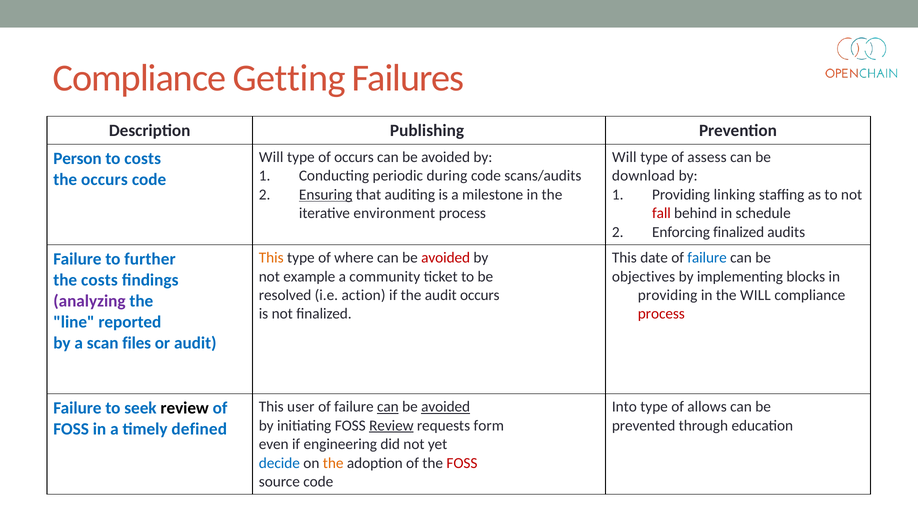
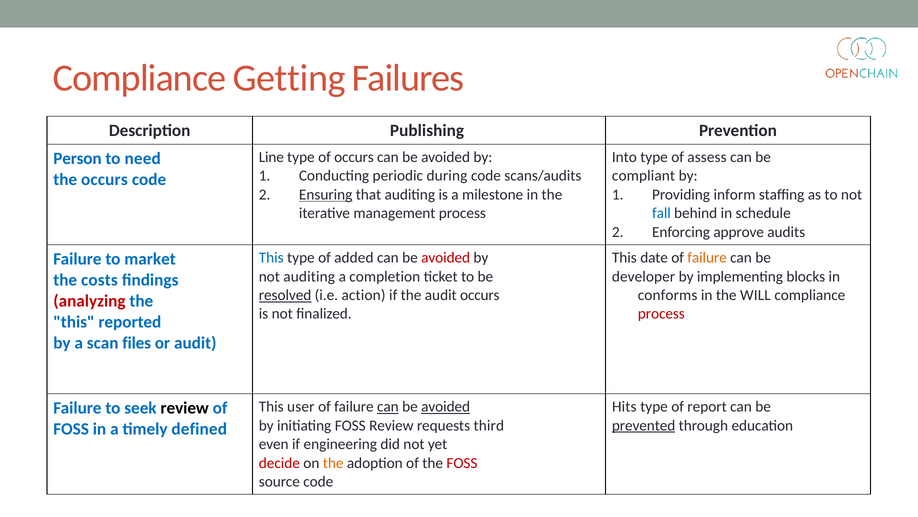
Will at (271, 157): Will -> Line
Will at (624, 157): Will -> Into
to costs: costs -> need
download: download -> compliant
linking: linking -> inform
environment: environment -> management
fall colour: red -> blue
Enforcing finalized: finalized -> approve
This at (271, 257) colour: orange -> blue
where: where -> added
failure at (707, 257) colour: blue -> orange
further: further -> market
not example: example -> auditing
community: community -> completion
objectives: objectives -> developer
resolved underline: none -> present
providing at (668, 295): providing -> conforms
analyzing colour: purple -> red
line at (74, 322): line -> this
Into: Into -> Hits
allows: allows -> report
Review at (391, 425) underline: present -> none
form: form -> third
prevented underline: none -> present
decide colour: blue -> red
